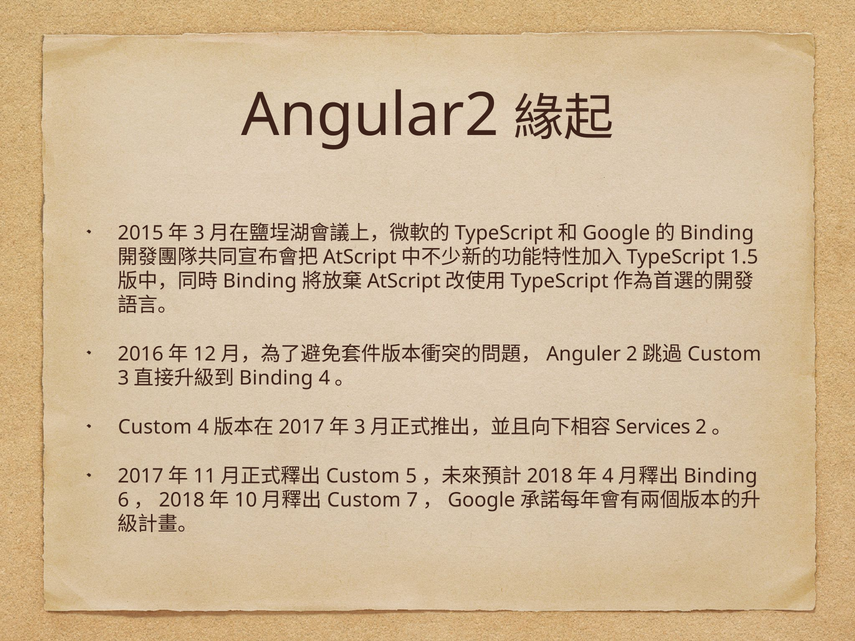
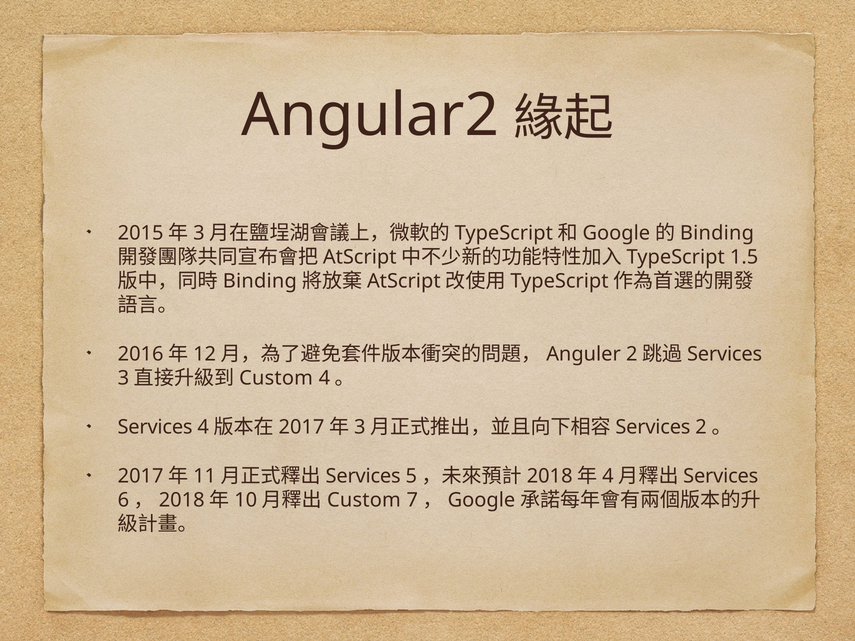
Custom at (724, 354): Custom -> Services
Binding at (276, 378): Binding -> Custom
Custom at (155, 427): Custom -> Services
Custom at (363, 476): Custom -> Services
Binding at (721, 476): Binding -> Services
